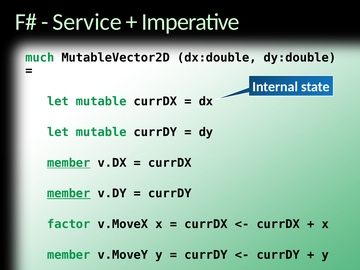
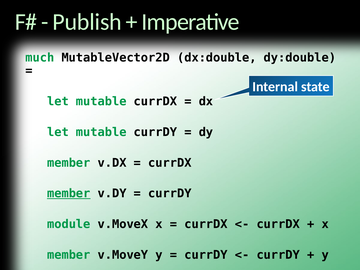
Service: Service -> Publish
member at (69, 163) underline: present -> none
factor: factor -> module
